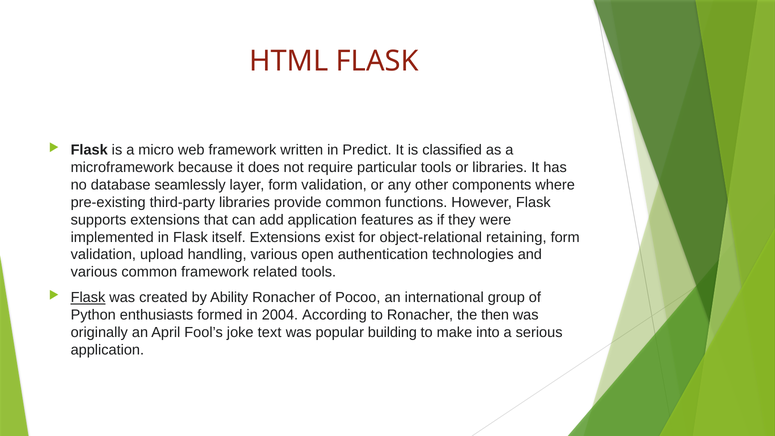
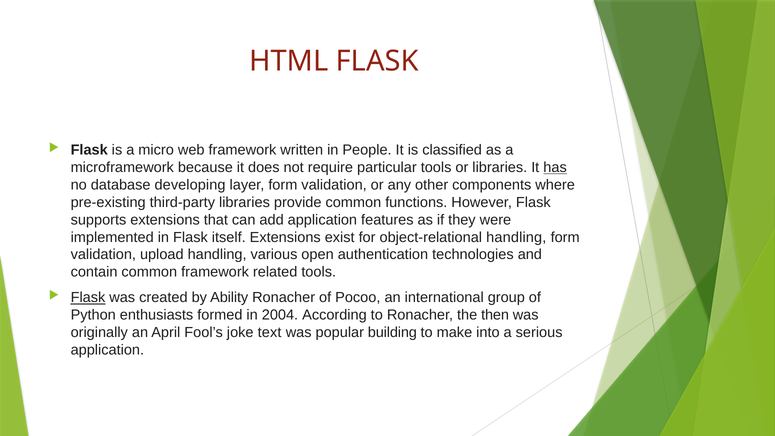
Predict: Predict -> People
has underline: none -> present
seamlessly: seamlessly -> developing
object-relational retaining: retaining -> handling
various at (94, 272): various -> contain
